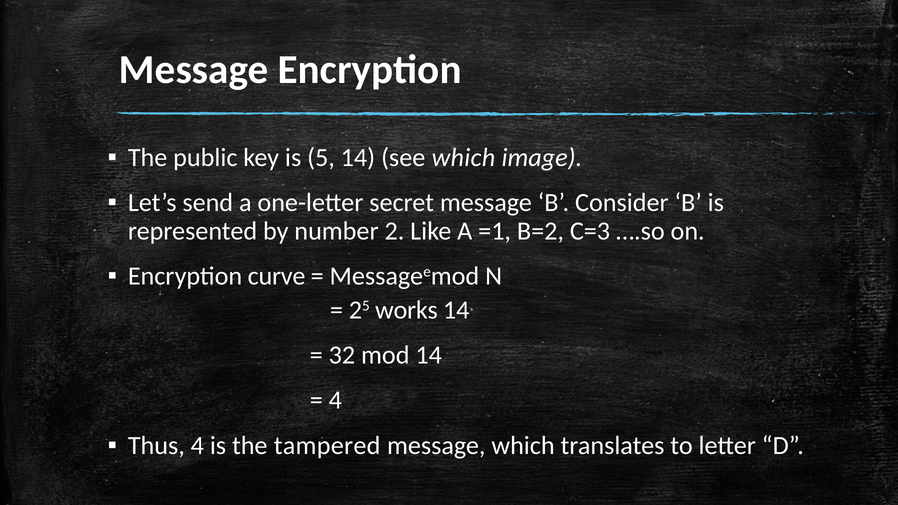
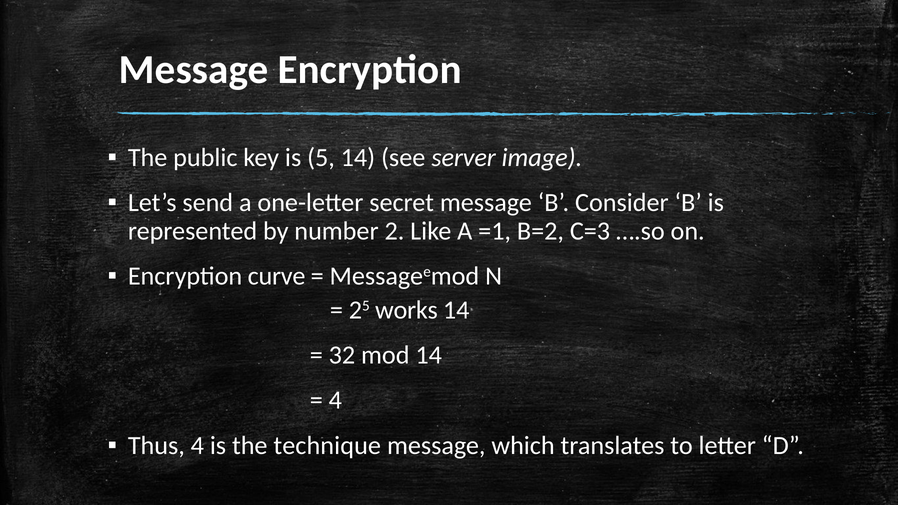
see which: which -> server
tampered: tampered -> technique
